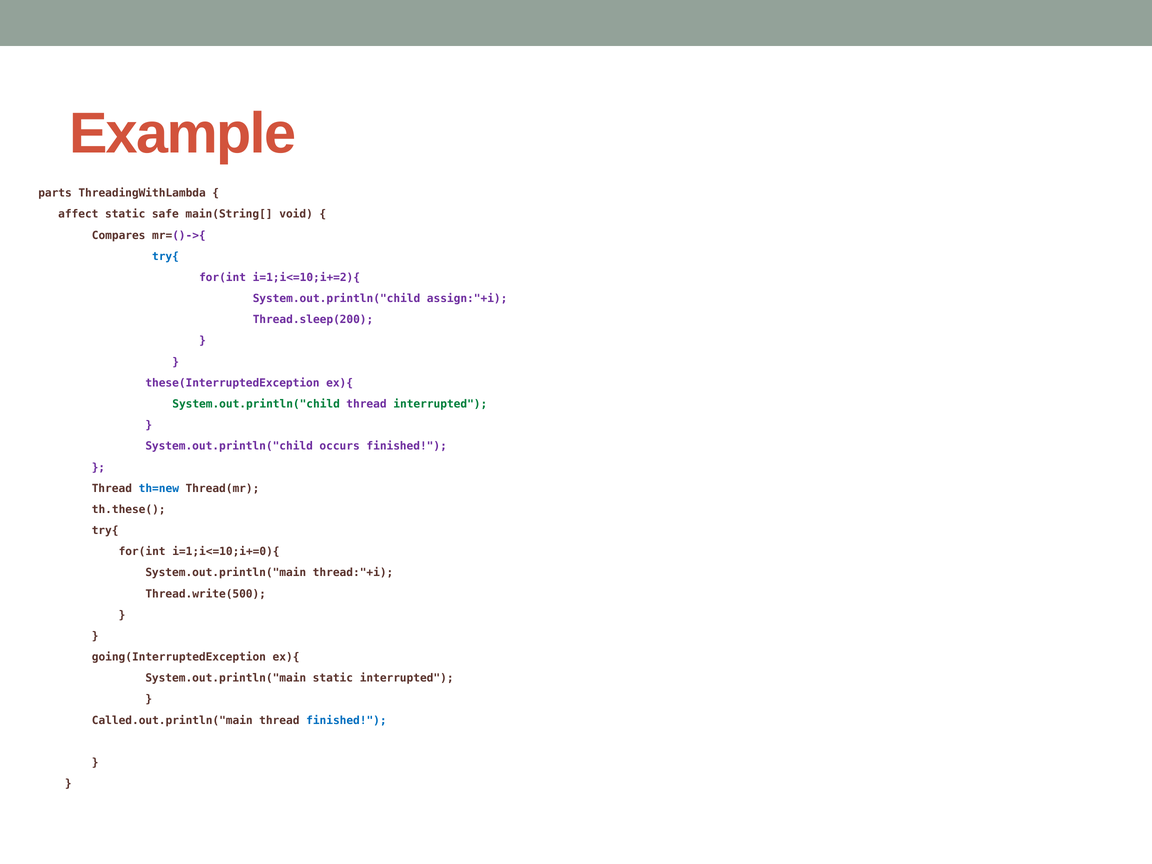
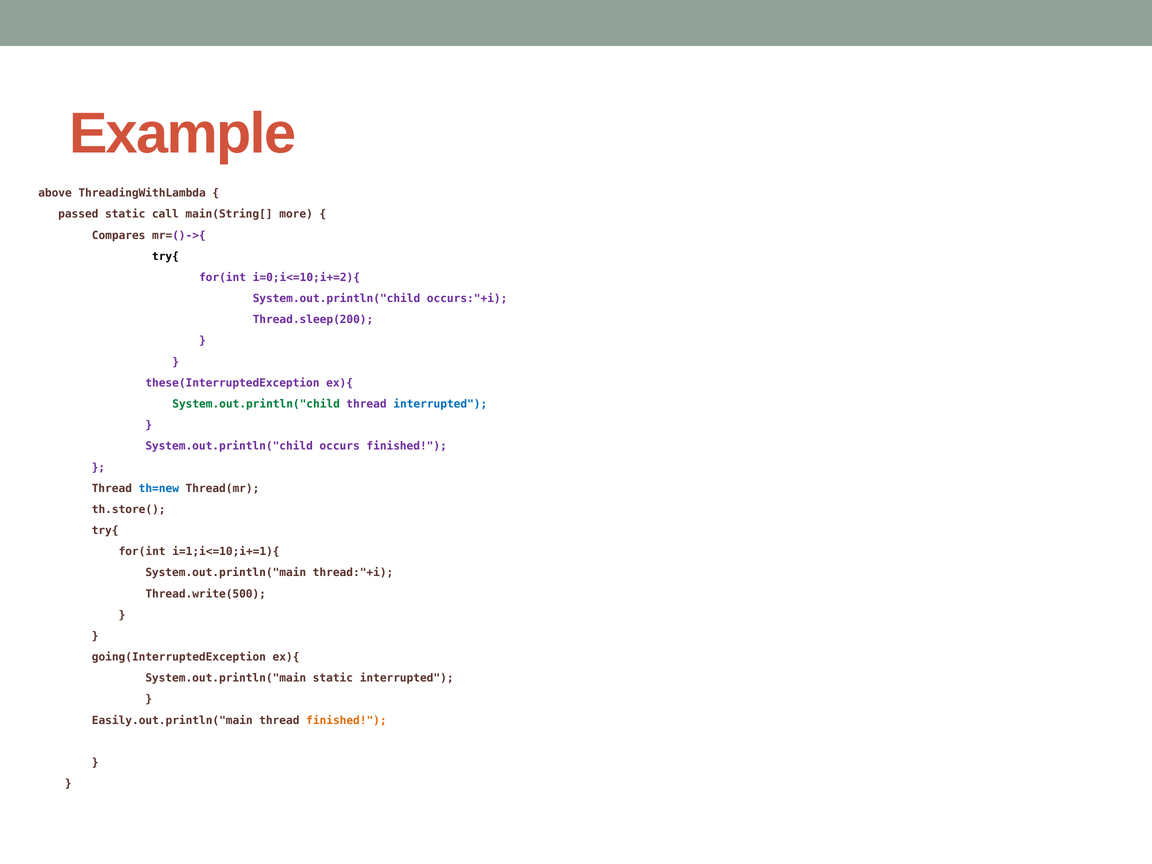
parts: parts -> above
affect: affect -> passed
safe: safe -> call
void: void -> more
try{ at (166, 256) colour: blue -> black
i=1;i<=10;i+=2){: i=1;i<=10;i+=2){ -> i=0;i<=10;i+=2){
assign:"+i: assign:"+i -> occurs:"+i
interrupted at (440, 404) colour: green -> blue
th.these(: th.these( -> th.store(
i=1;i<=10;i+=0){: i=1;i<=10;i+=0){ -> i=1;i<=10;i+=1){
Called.out.println("main: Called.out.println("main -> Easily.out.println("main
finished at (346, 720) colour: blue -> orange
